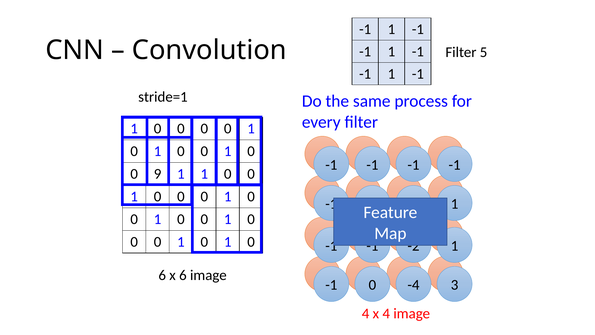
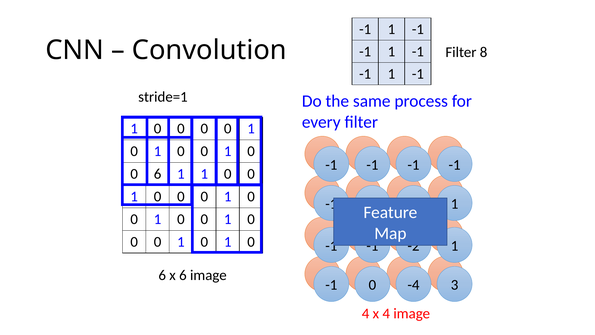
5: 5 -> 8
9 at (158, 174): 9 -> 6
